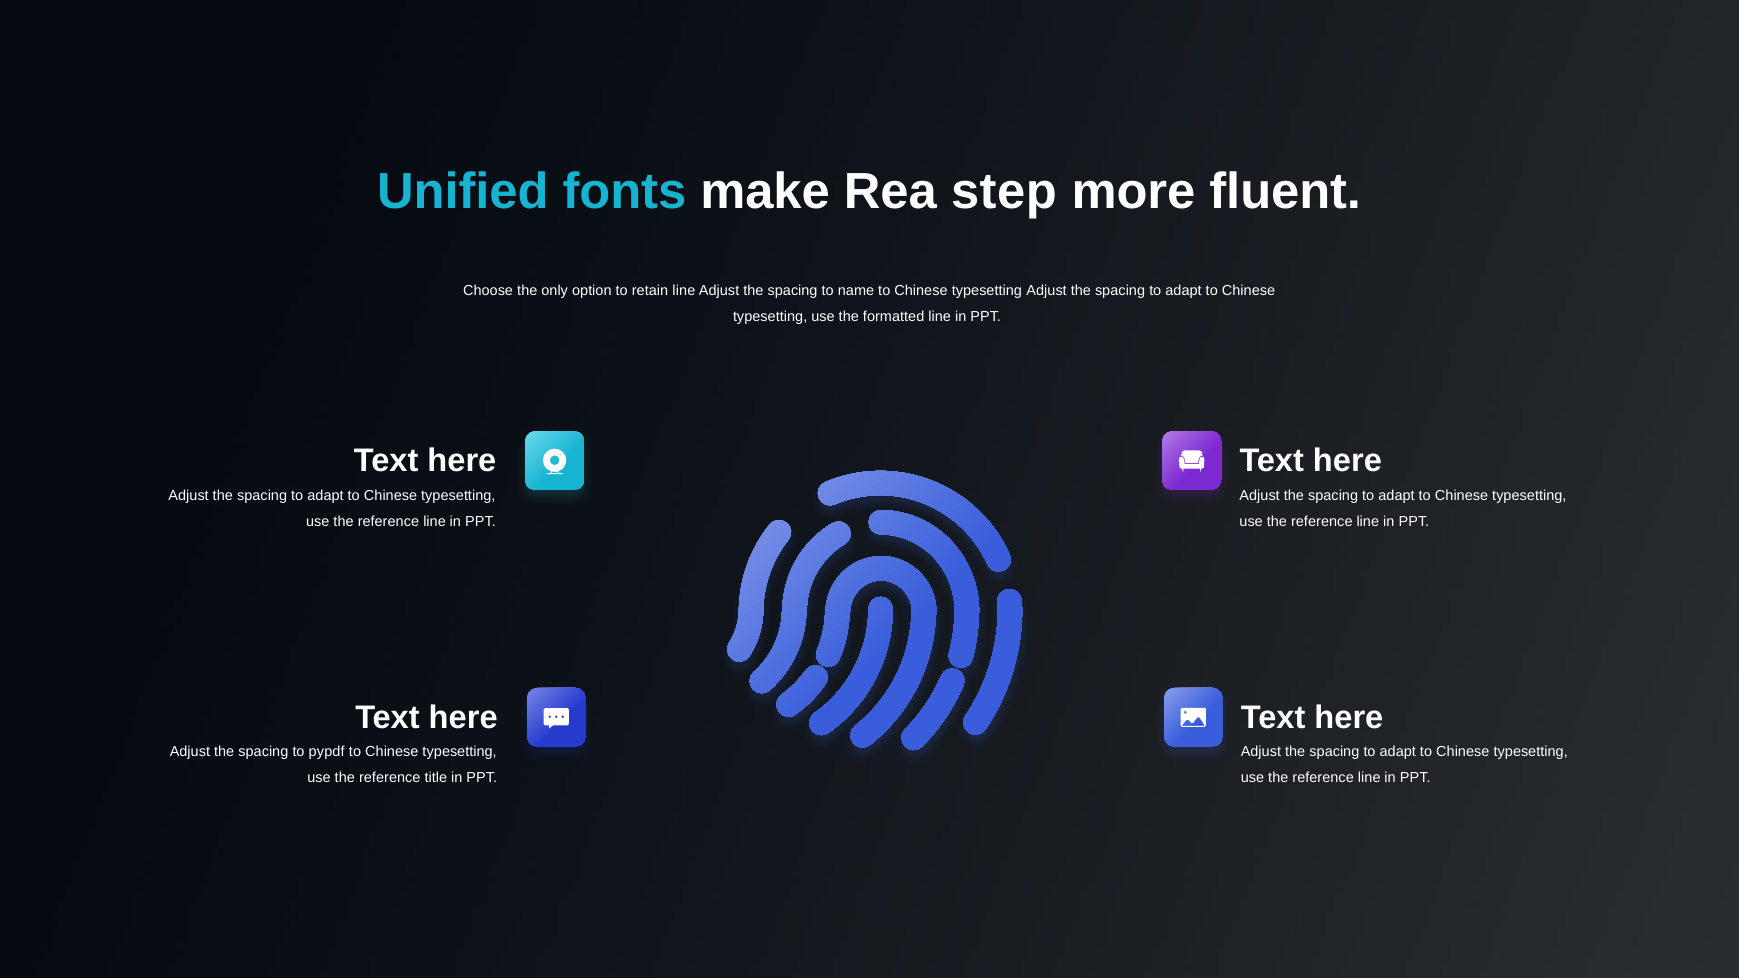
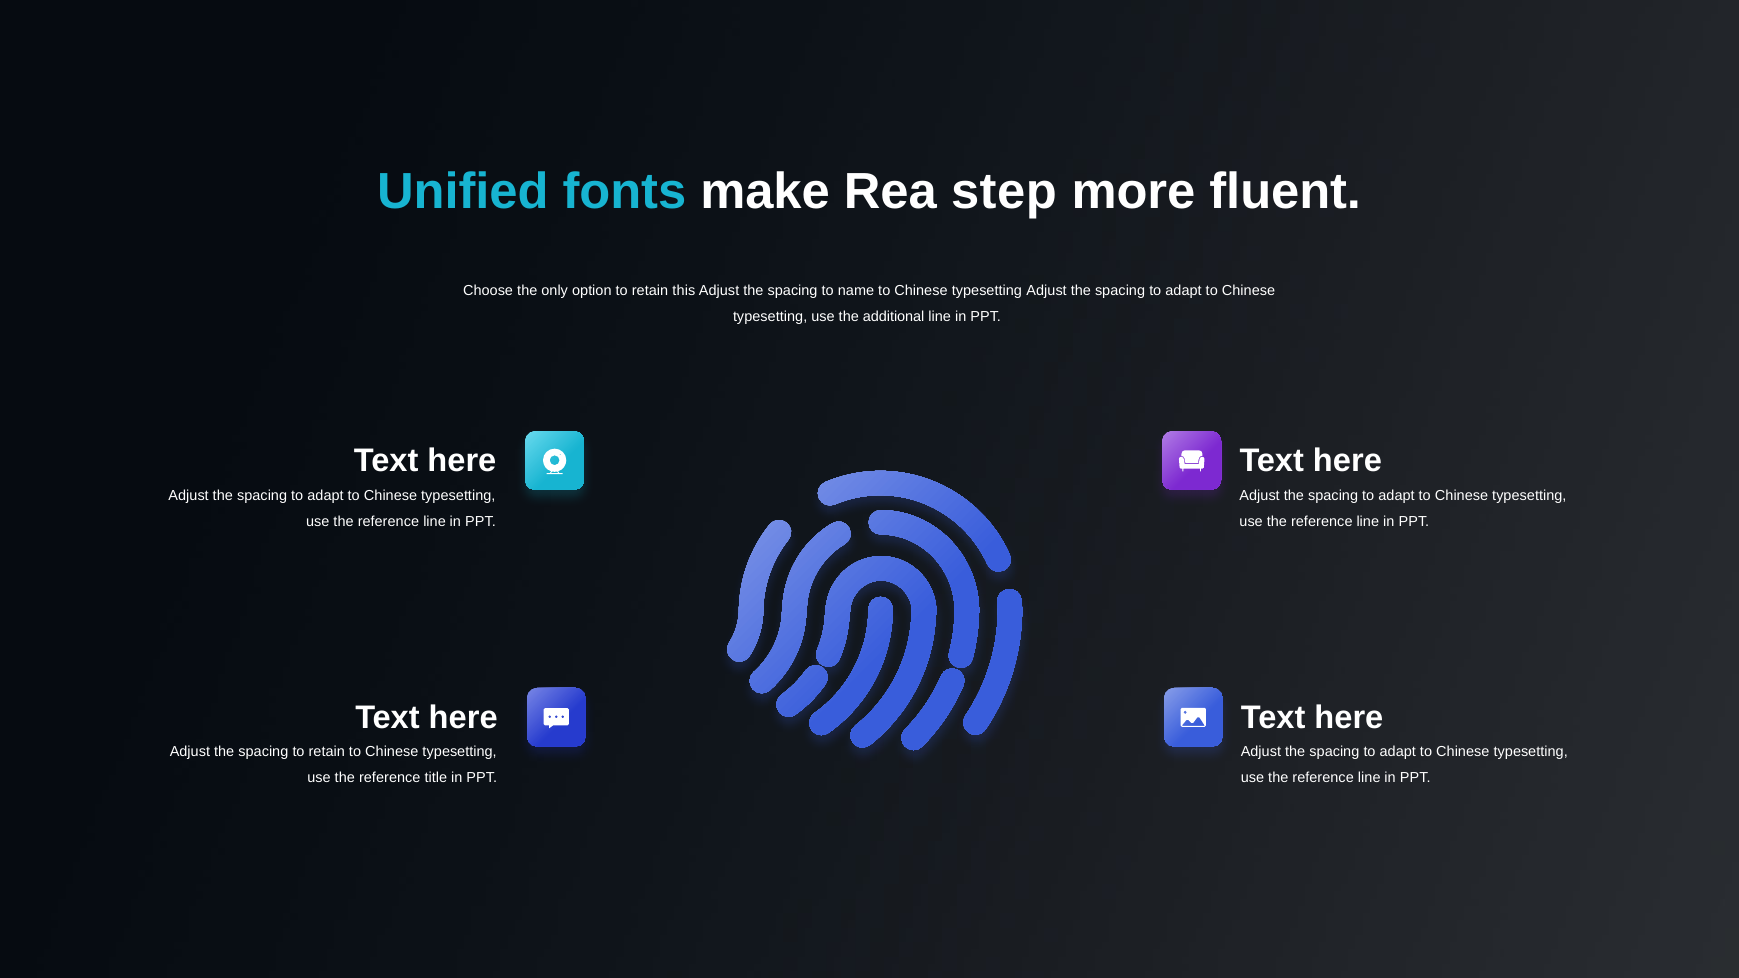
retain line: line -> this
formatted: formatted -> additional
spacing to pypdf: pypdf -> retain
